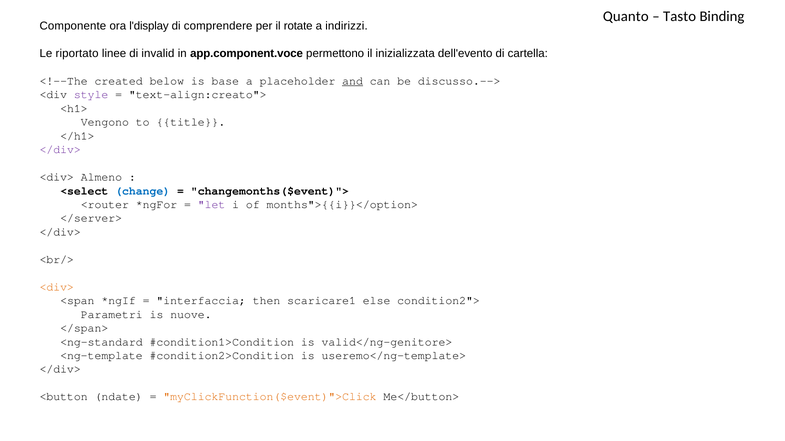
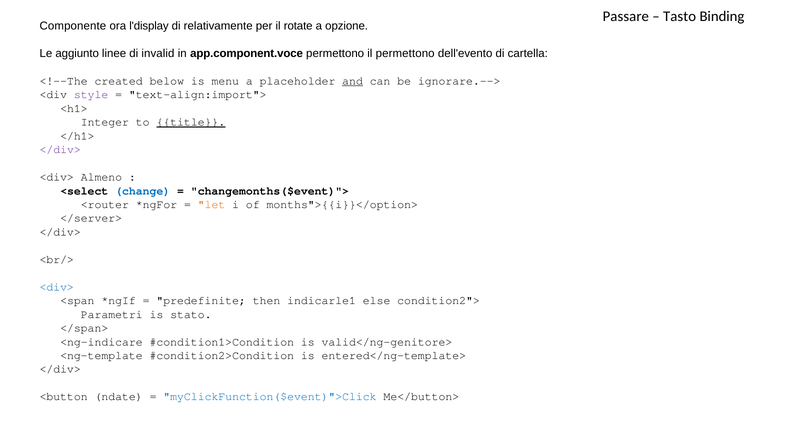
Quanto: Quanto -> Passare
comprendere: comprendere -> relativamente
indirizzi: indirizzi -> opzione
riportato: riportato -> aggiunto
il inizializzata: inizializzata -> permettono
base: base -> menu
discusso.-->: discusso.--> -> ignorare.-->
text-align:creato">: text-align:creato"> -> text-align:import">
Vengono: Vengono -> Integer
title underline: none -> present
let colour: purple -> orange
<div> at (57, 287) colour: orange -> blue
interfaccia: interfaccia -> predefinite
scaricare1: scaricare1 -> indicarle1
nuove: nuove -> stato
<ng-standard: <ng-standard -> <ng-indicare
useremo</ng-template>: useremo</ng-template> -> entered</ng-template>
myClickFunction($event)">Click colour: orange -> blue
